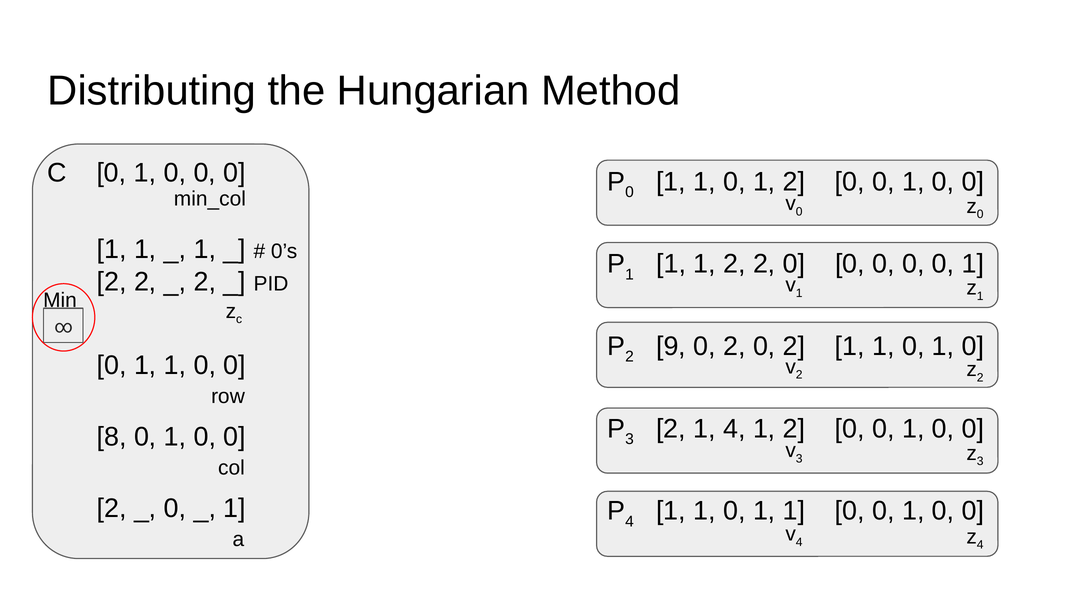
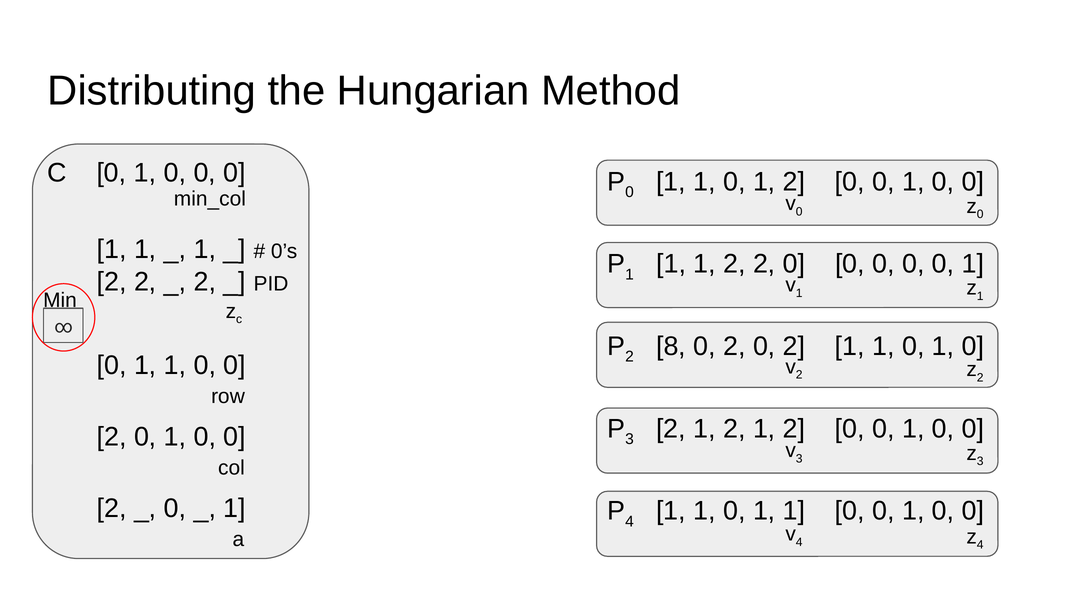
9: 9 -> 8
4 at (734, 428): 4 -> 2
8 at (112, 437): 8 -> 2
